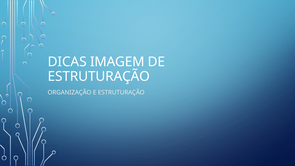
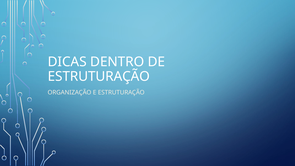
IMAGEM: IMAGEM -> DENTRO
